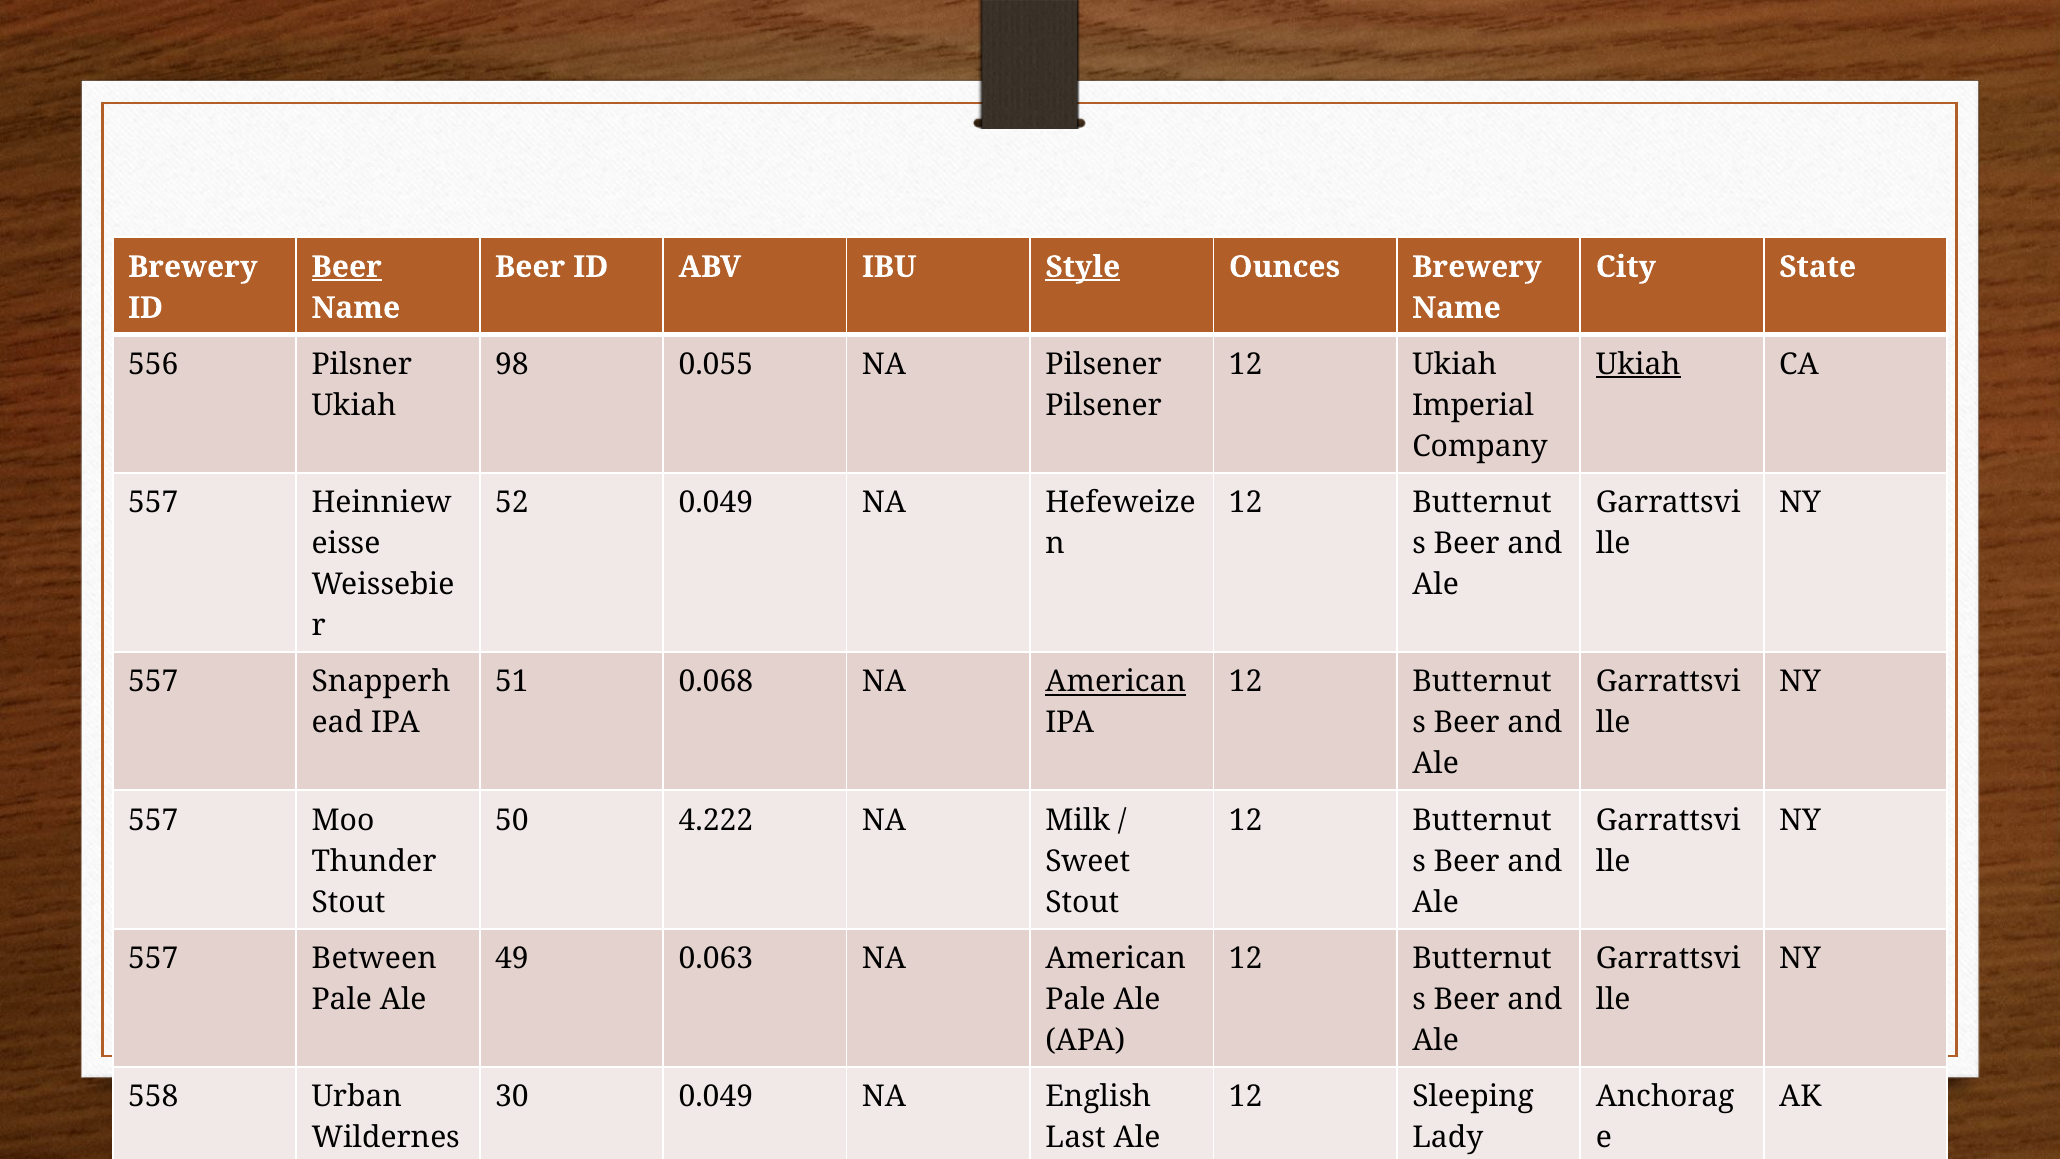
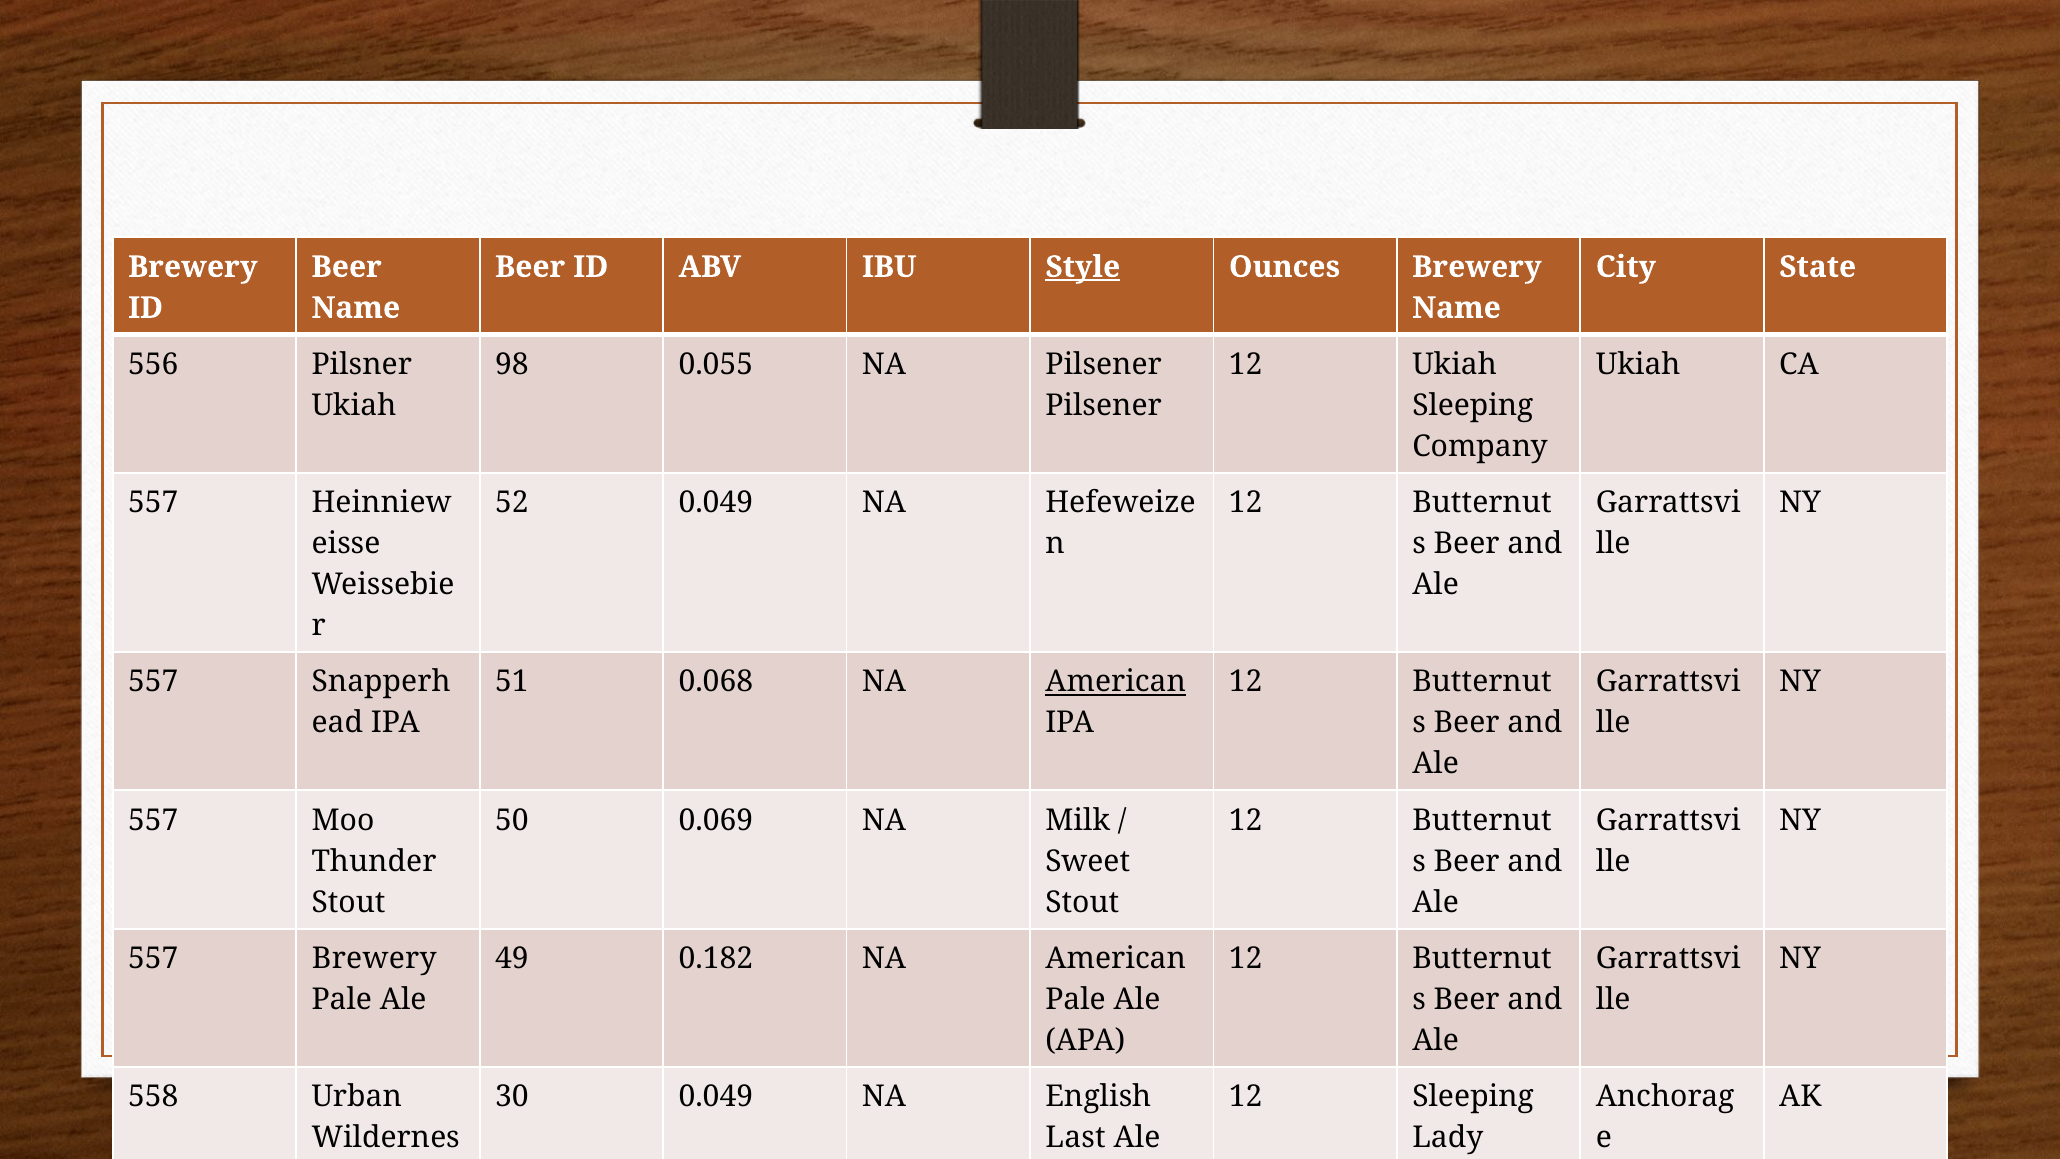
Beer at (347, 267) underline: present -> none
Ukiah at (1638, 364) underline: present -> none
Imperial at (1473, 405): Imperial -> Sleeping
4.222: 4.222 -> 0.069
557 Between: Between -> Brewery
0.063: 0.063 -> 0.182
